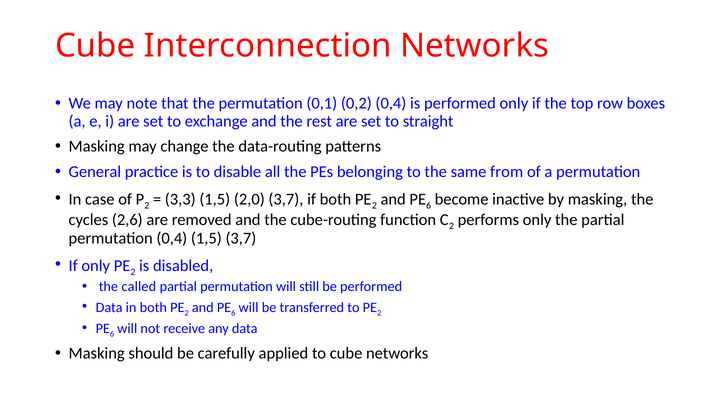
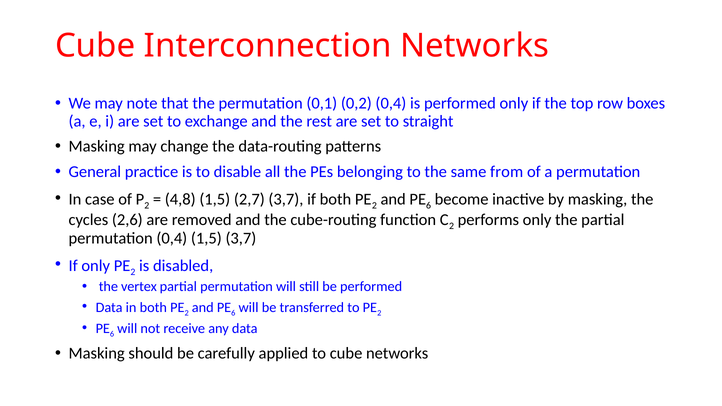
3,3: 3,3 -> 4,8
2,0: 2,0 -> 2,7
called: called -> vertex
